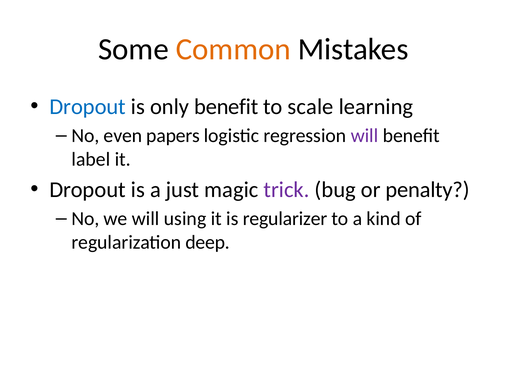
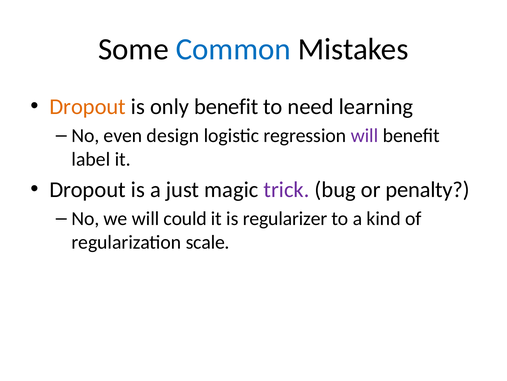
Common colour: orange -> blue
Dropout at (88, 106) colour: blue -> orange
scale: scale -> need
papers: papers -> design
using: using -> could
deep: deep -> scale
